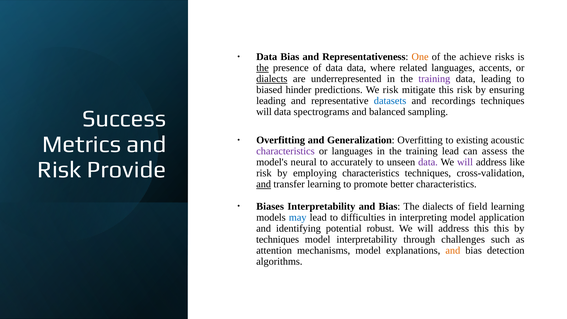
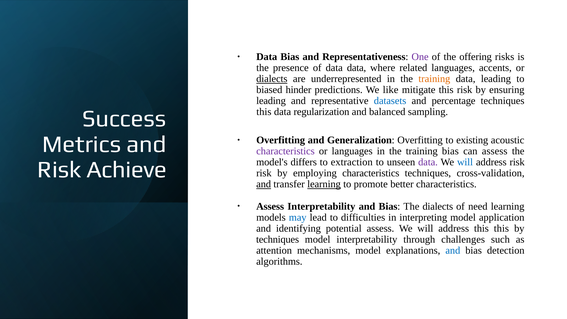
One colour: orange -> purple
achieve: achieve -> offering
the at (263, 68) underline: present -> none
training at (434, 79) colour: purple -> orange
We risk: risk -> like
recordings: recordings -> percentage
will at (264, 112): will -> this
spectrograms: spectrograms -> regularization
training lead: lead -> bias
neural: neural -> differs
accurately: accurately -> extraction
will at (465, 162) colour: purple -> blue
address like: like -> risk
Provide: Provide -> Achieve
learning at (324, 184) underline: none -> present
Biases at (270, 206): Biases -> Assess
field: field -> need
potential robust: robust -> assess
and at (453, 250) colour: orange -> blue
